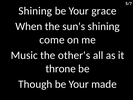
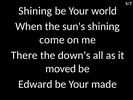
grace: grace -> world
Music: Music -> There
other's: other's -> down's
throne: throne -> moved
Though: Though -> Edward
